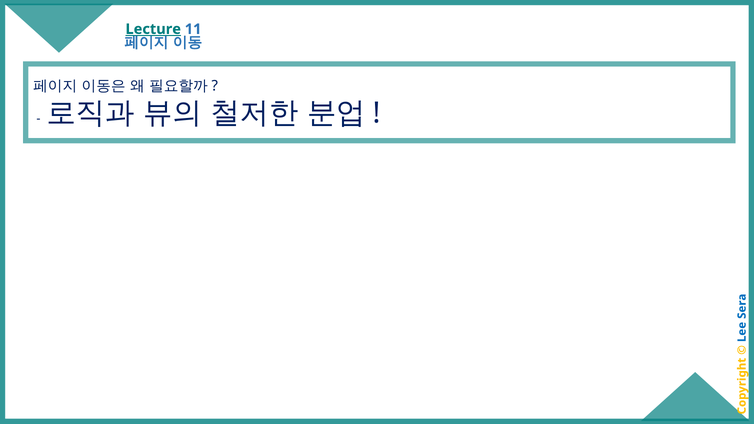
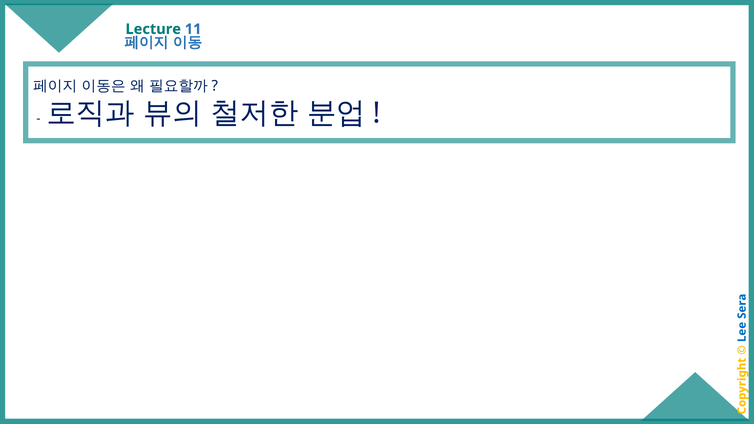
Lecture underline: present -> none
